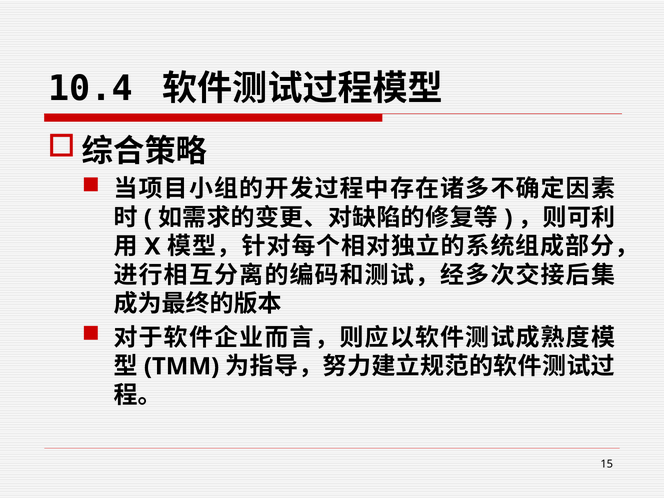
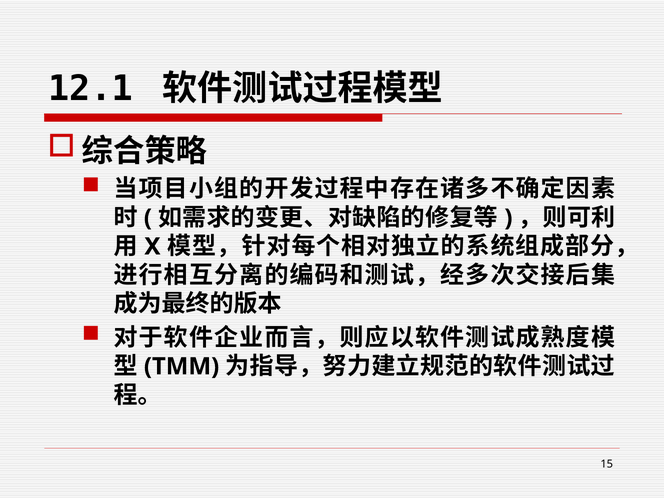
10.4: 10.4 -> 12.1
